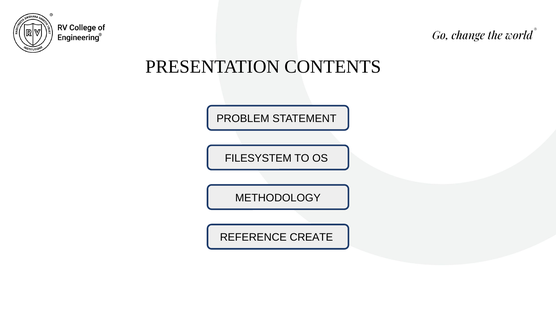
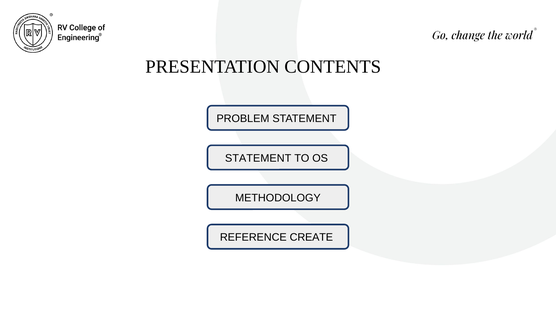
FILESYSTEM at (258, 158): FILESYSTEM -> STATEMENT
